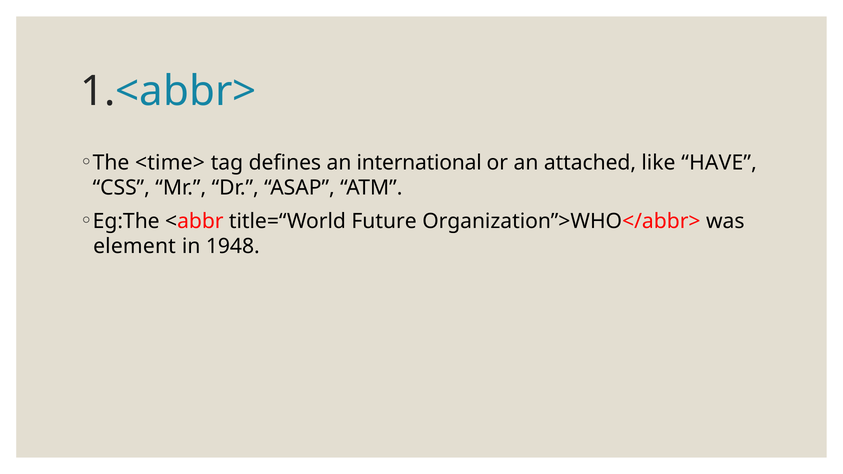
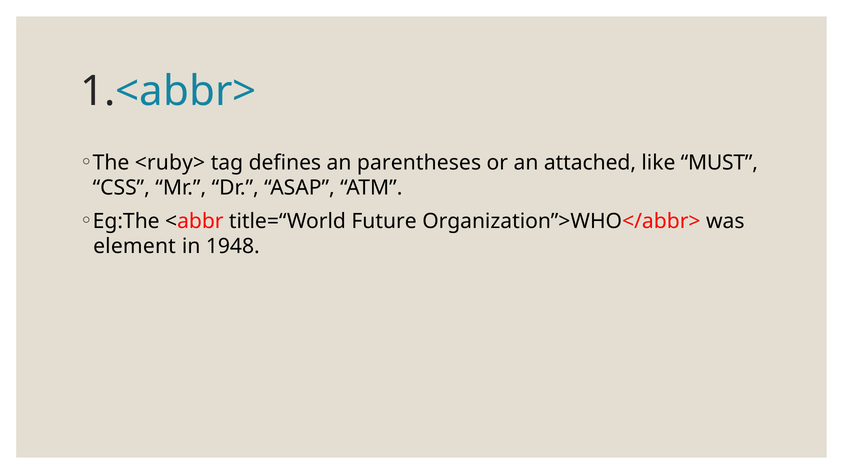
<time>: <time> -> <ruby>
international: international -> parentheses
HAVE: HAVE -> MUST
